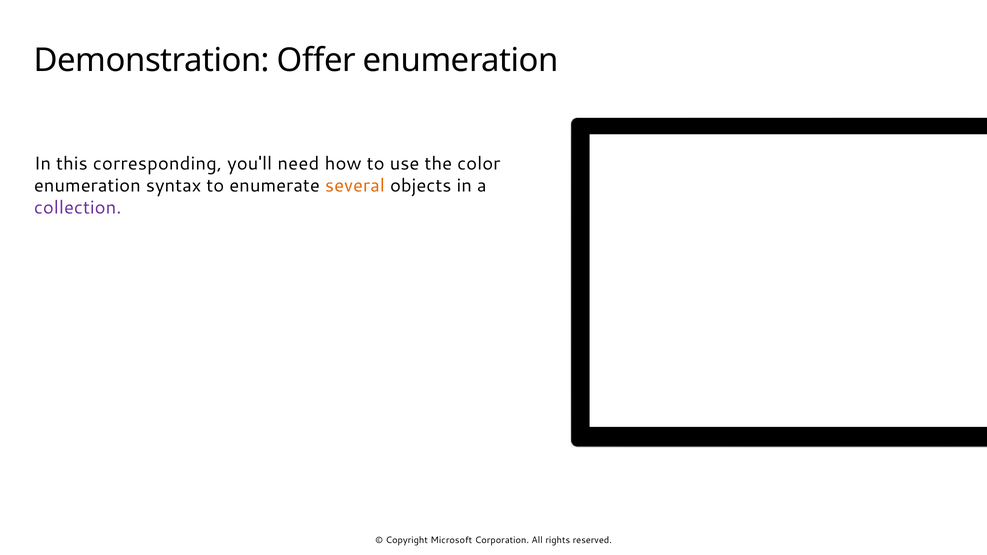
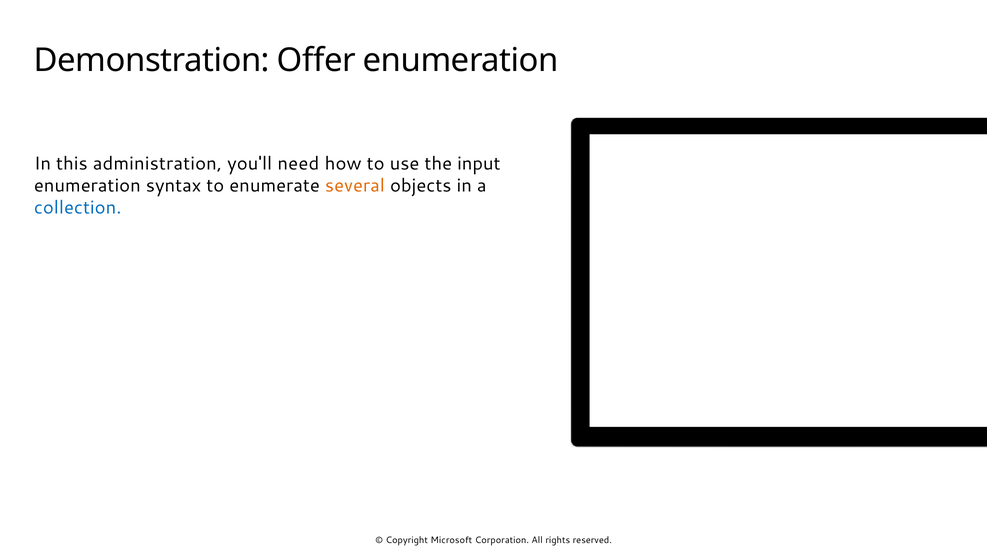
corresponding: corresponding -> administration
color: color -> input
collection colour: purple -> blue
